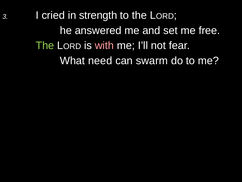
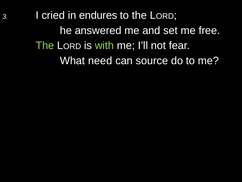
strength: strength -> endures
with colour: pink -> light green
swarm: swarm -> source
